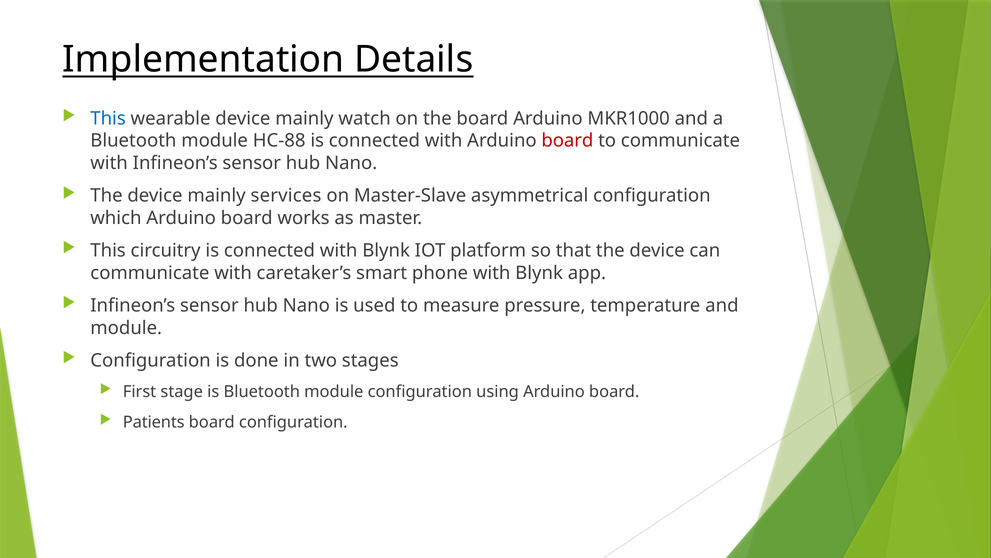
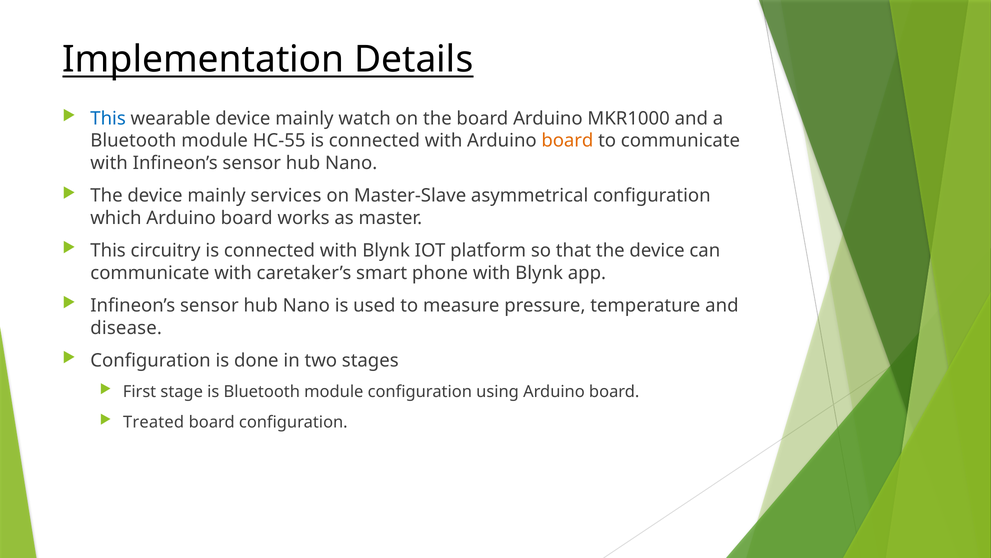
HC-88: HC-88 -> HC-55
board at (567, 141) colour: red -> orange
module at (126, 328): module -> disease
Patients: Patients -> Treated
